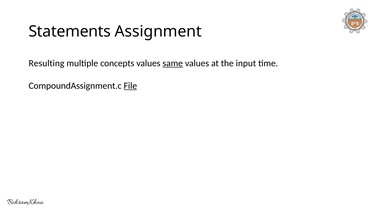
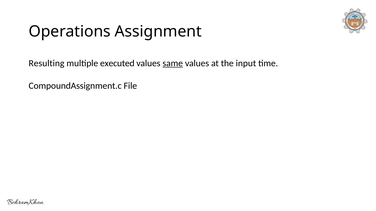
Statements: Statements -> Operations
concepts: concepts -> executed
File underline: present -> none
